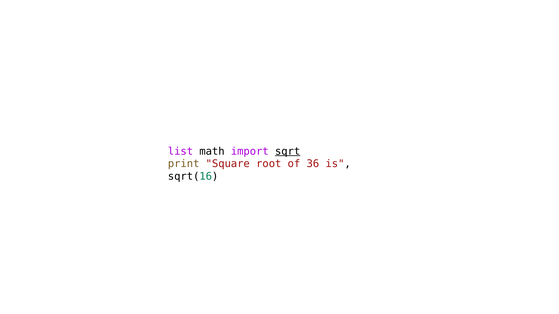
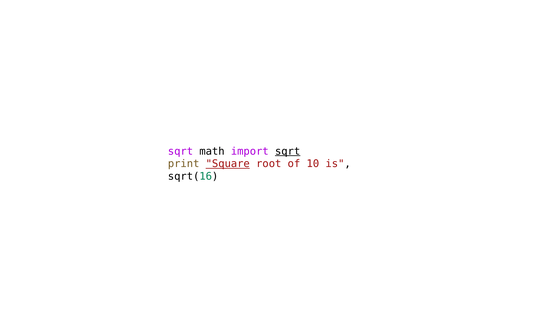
list at (180, 151): list -> sqrt
Square underline: none -> present
36: 36 -> 10
